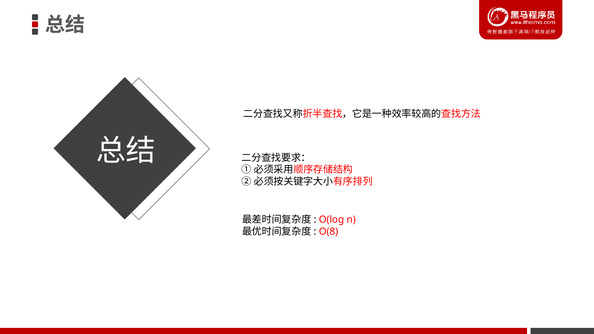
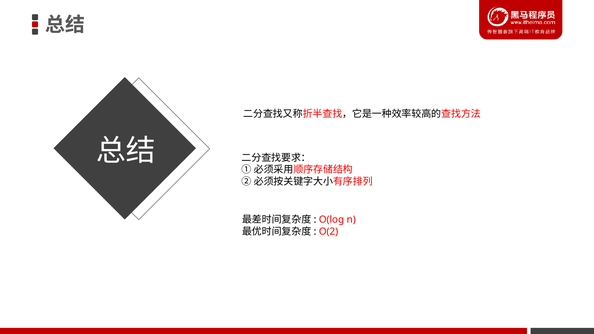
O(8: O(8 -> O(2
